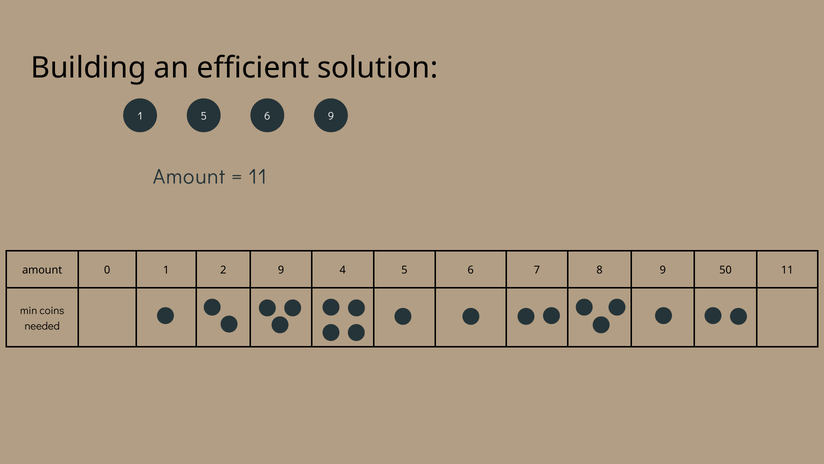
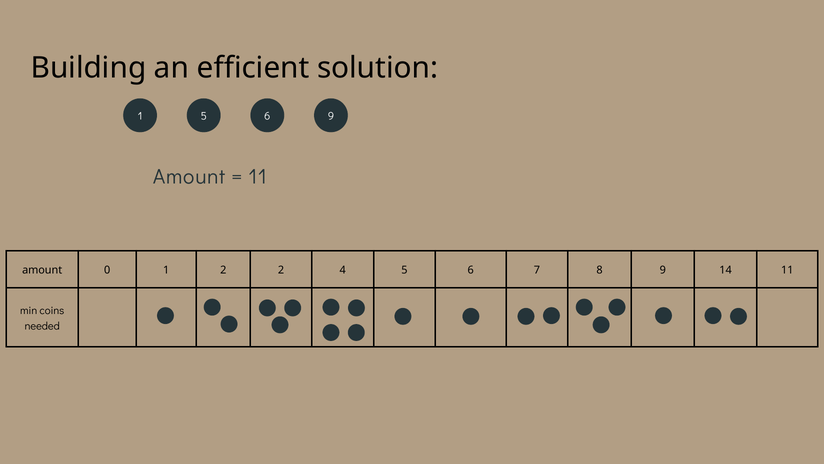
2 9: 9 -> 2
50: 50 -> 14
